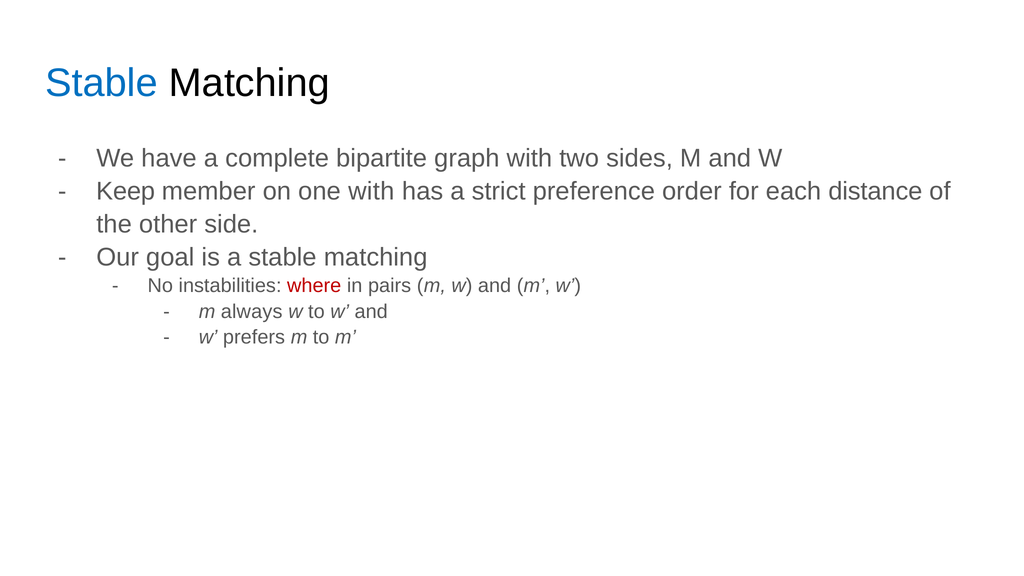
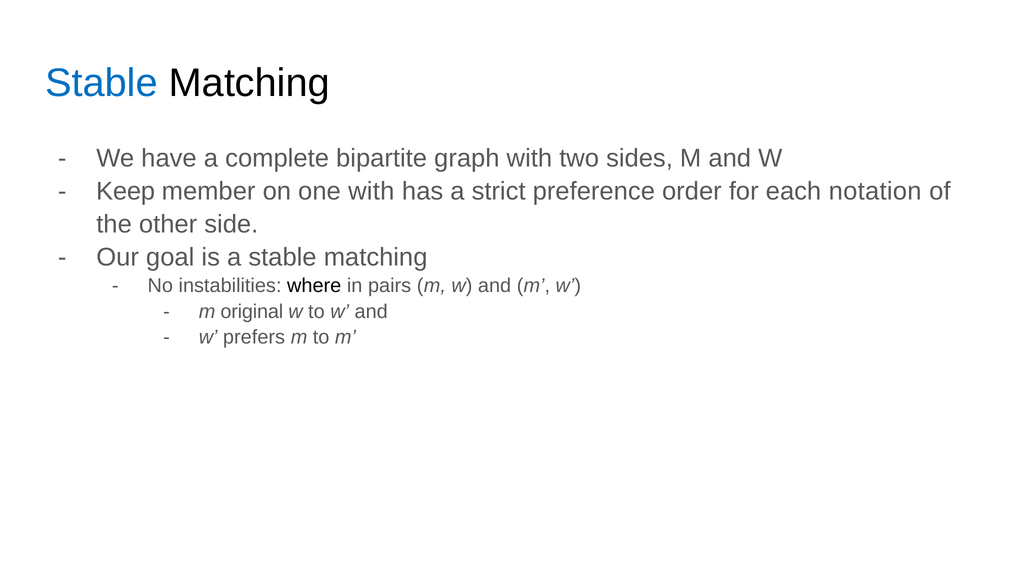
distance: distance -> notation
where colour: red -> black
always: always -> original
